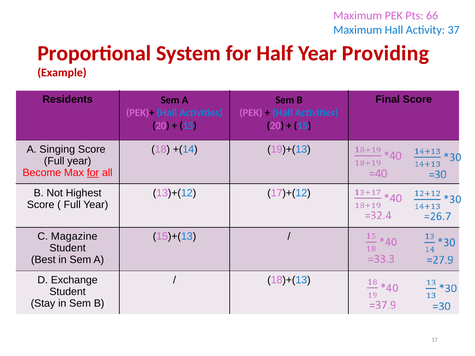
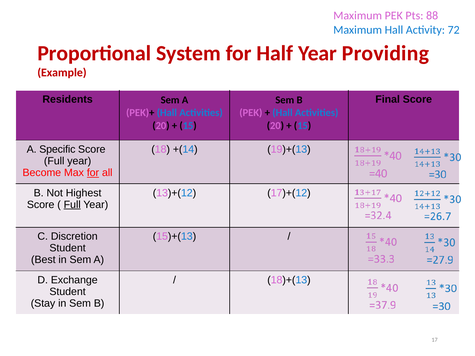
66: 66 -> 88
37: 37 -> 72
Singing: Singing -> Specific
Full at (72, 205) underline: none -> present
Magazine: Magazine -> Discretion
